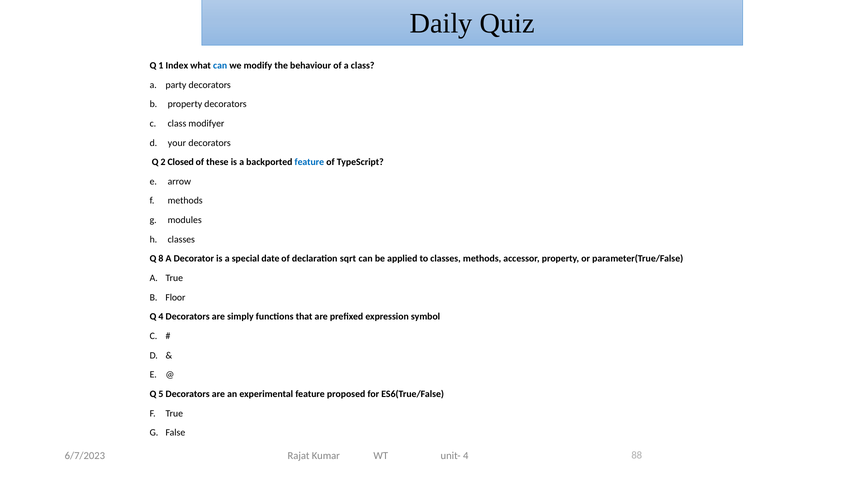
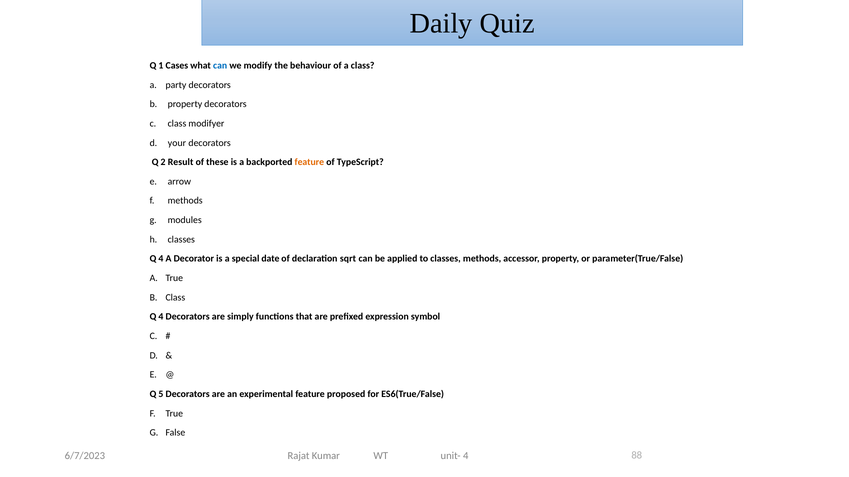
Index: Index -> Cases
Closed: Closed -> Result
feature at (309, 162) colour: blue -> orange
8 at (161, 259): 8 -> 4
Floor at (175, 298): Floor -> Class
